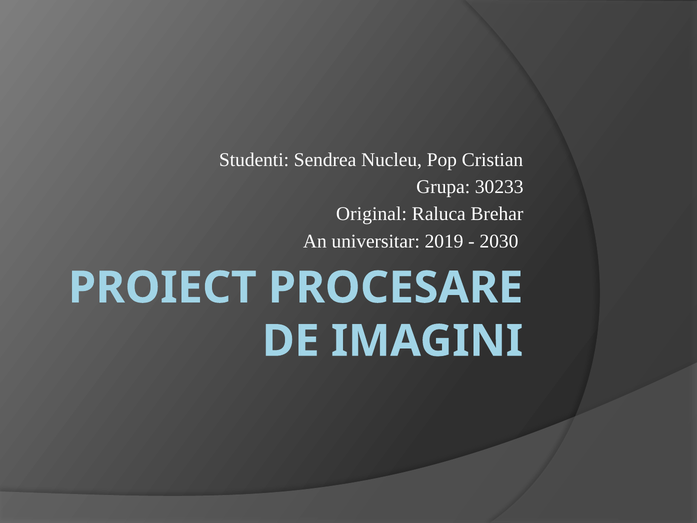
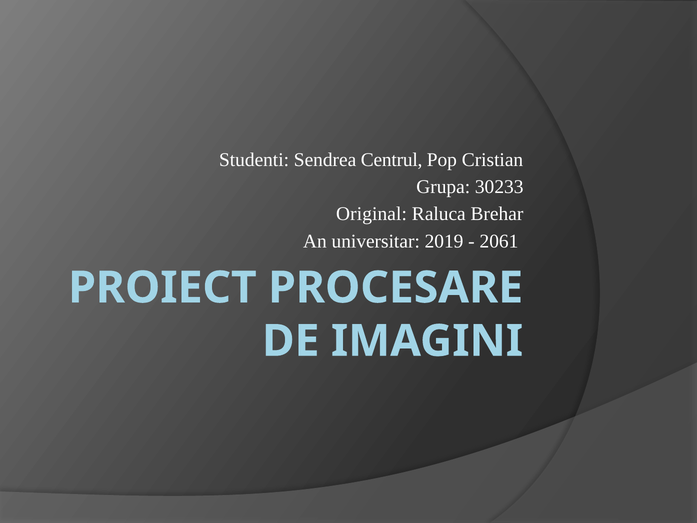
Nucleu: Nucleu -> Centrul
2030: 2030 -> 2061
